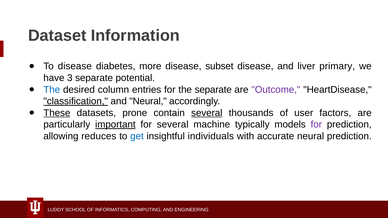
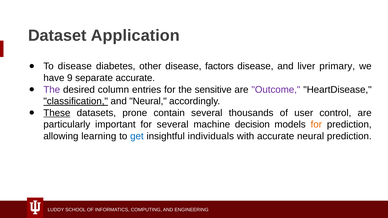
Information: Information -> Application
more: more -> other
subset: subset -> factors
3: 3 -> 9
separate potential: potential -> accurate
The at (52, 90) colour: blue -> purple
the separate: separate -> sensitive
several at (207, 113) underline: present -> none
factors: factors -> control
important underline: present -> none
typically: typically -> decision
for at (316, 125) colour: purple -> orange
reduces: reduces -> learning
